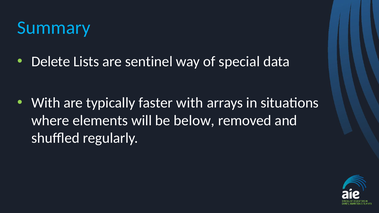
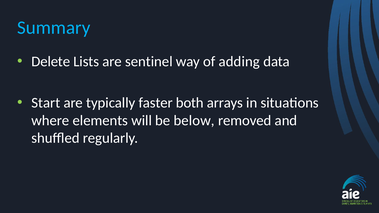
special: special -> adding
With at (46, 103): With -> Start
faster with: with -> both
